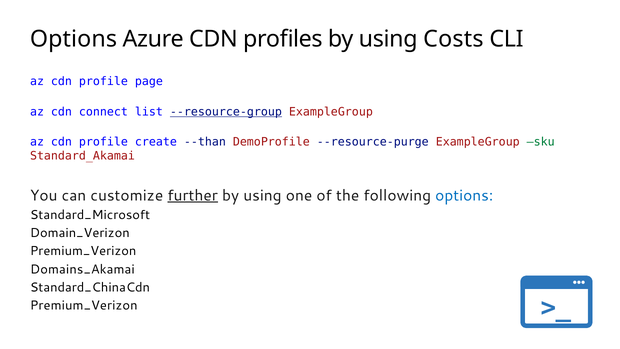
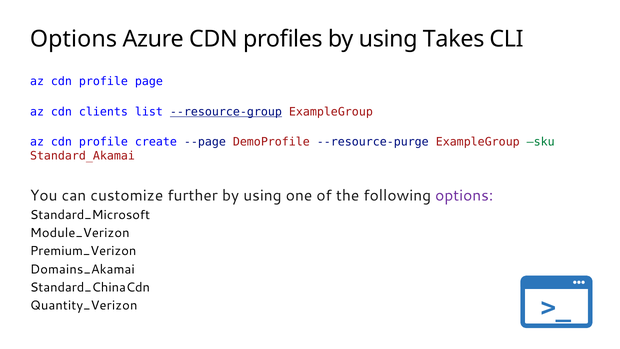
Costs: Costs -> Takes
connect: connect -> clients
--than: --than -> --page
further underline: present -> none
options at (464, 195) colour: blue -> purple
Domain_Verizon: Domain_Verizon -> Module_Verizon
Premium_Verizon at (84, 305): Premium_Verizon -> Quantity_Verizon
